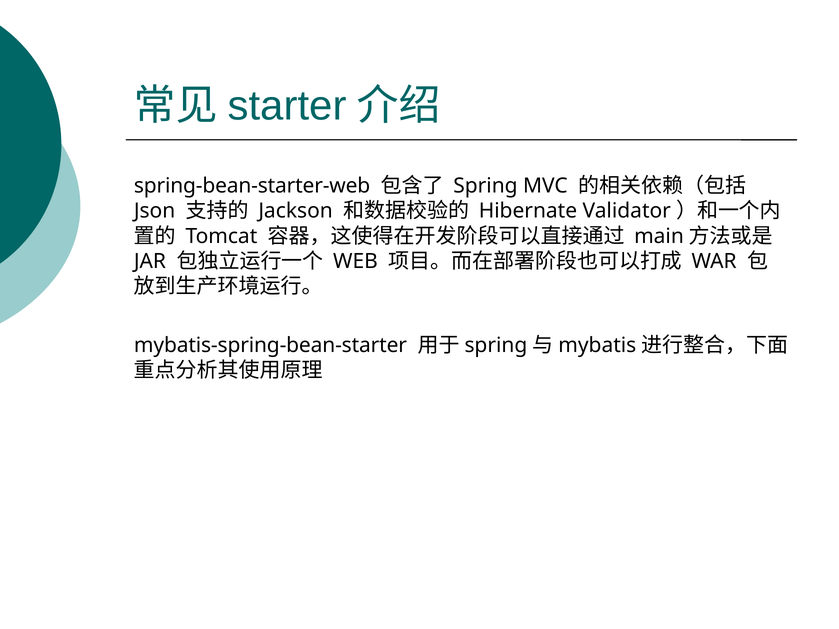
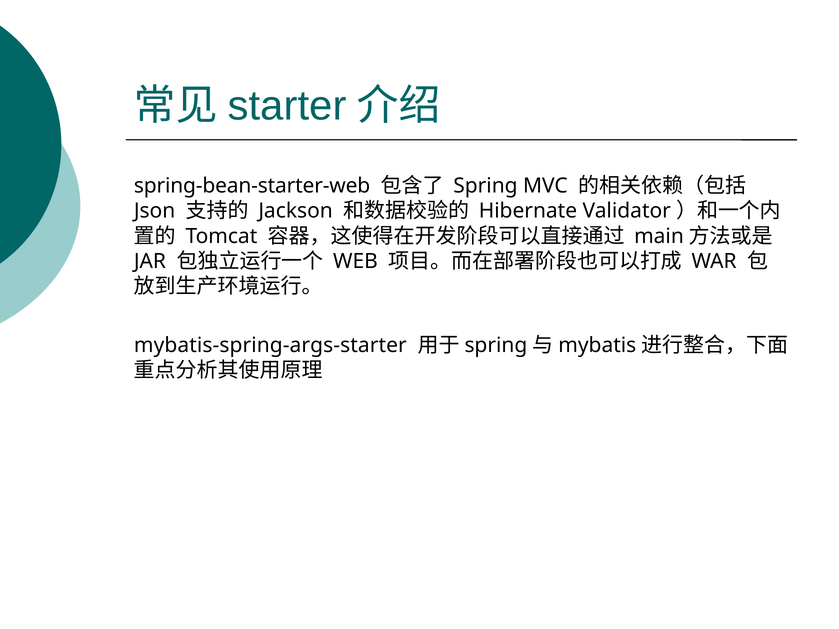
mybatis-spring-bean-starter: mybatis-spring-bean-starter -> mybatis-spring-args-starter
